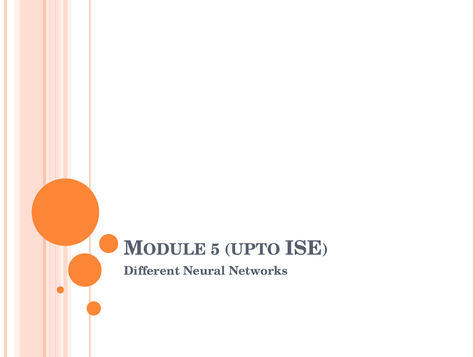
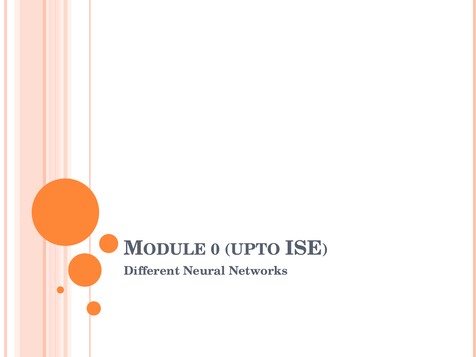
5: 5 -> 0
